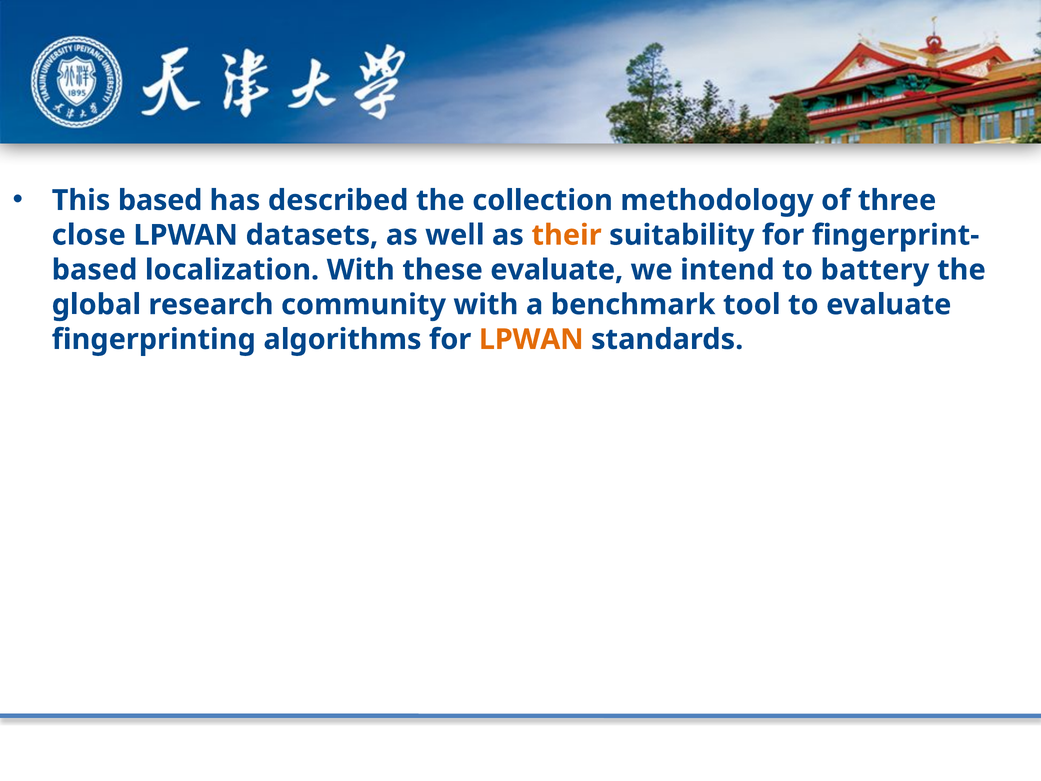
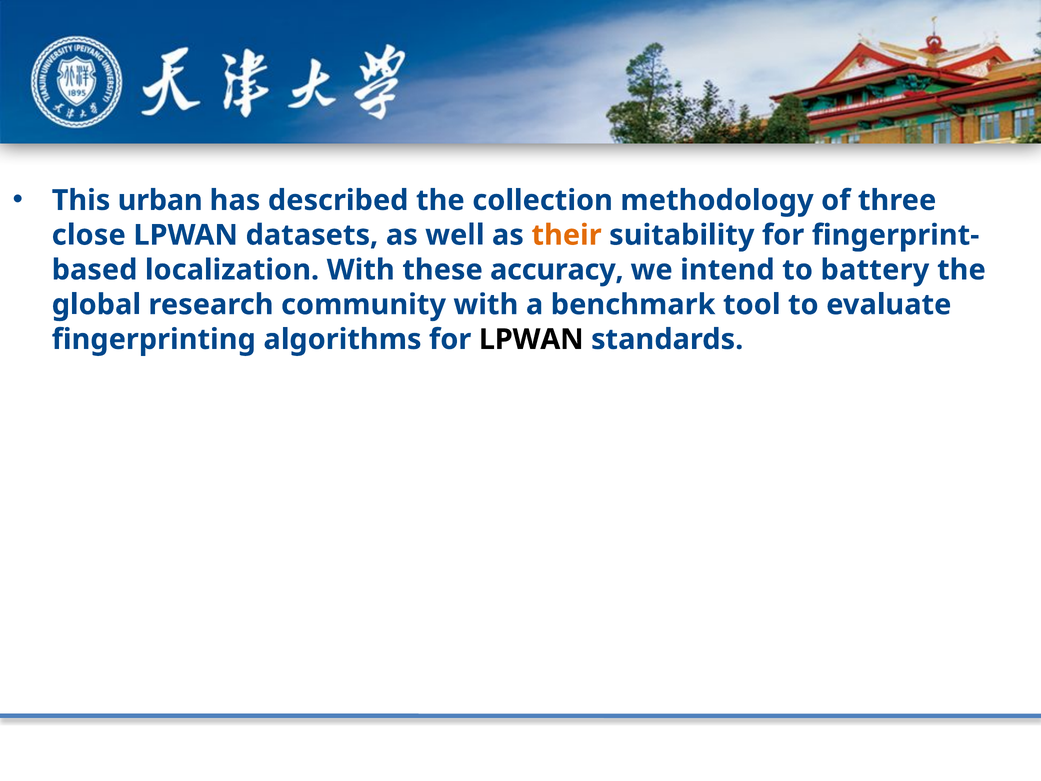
This based: based -> urban
these evaluate: evaluate -> accuracy
LPWAN at (531, 339) colour: orange -> black
